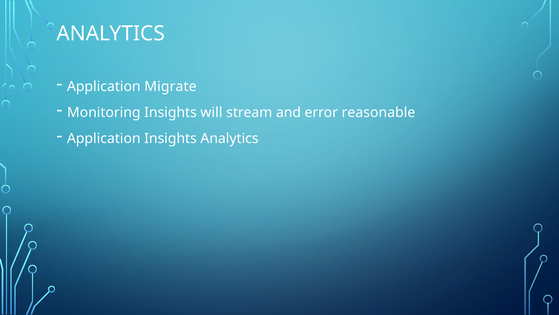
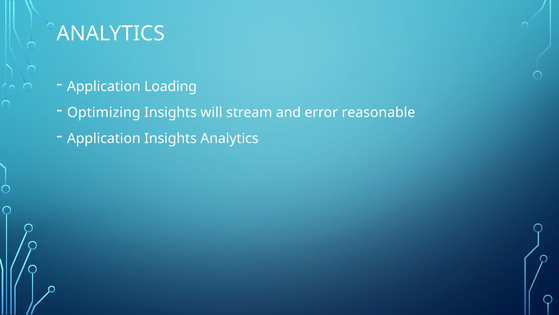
Migrate: Migrate -> Loading
Monitoring: Monitoring -> Optimizing
